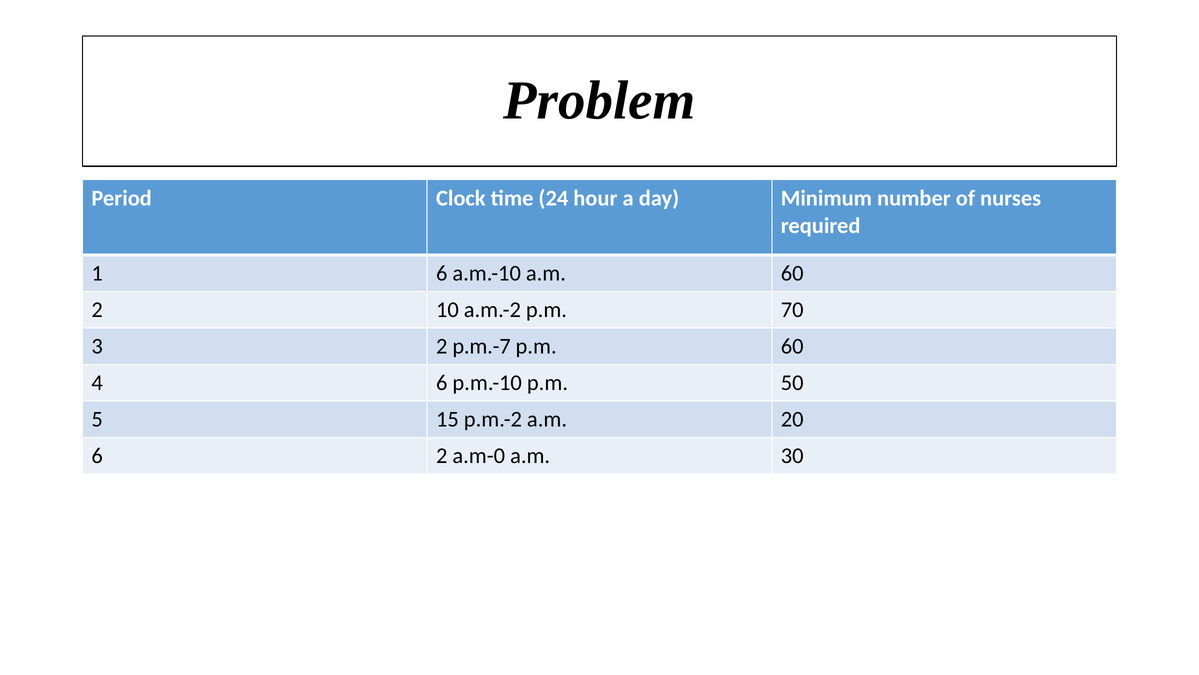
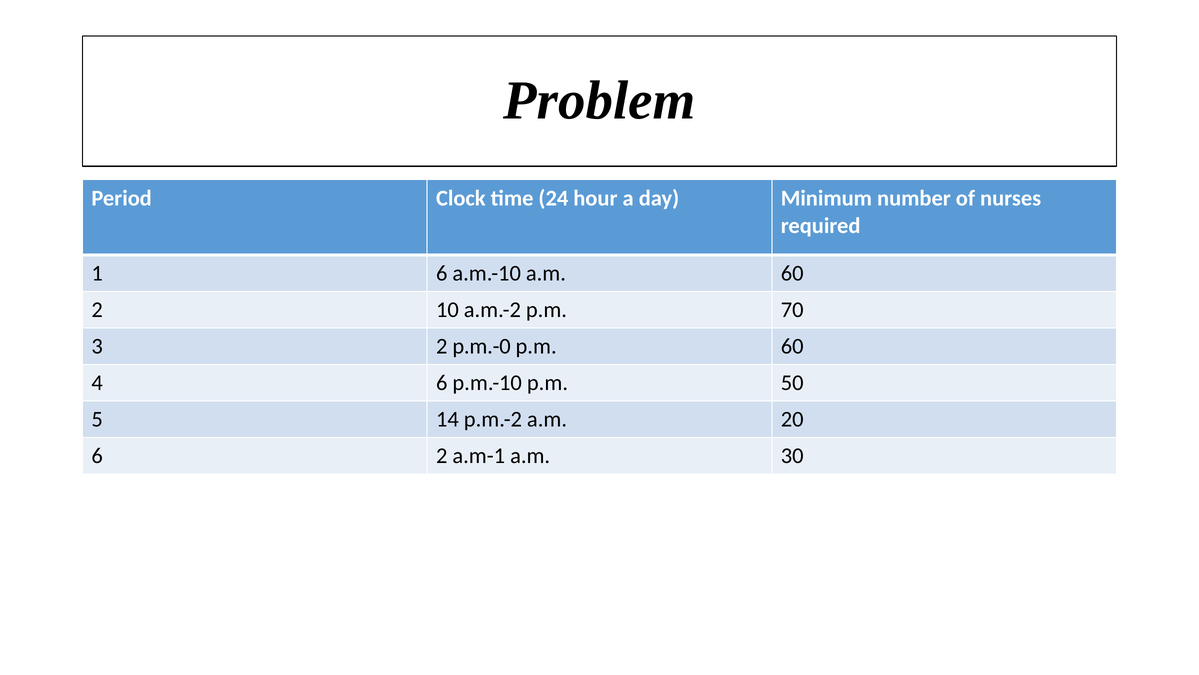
p.m.-7: p.m.-7 -> p.m.-0
15: 15 -> 14
a.m-0: a.m-0 -> a.m-1
